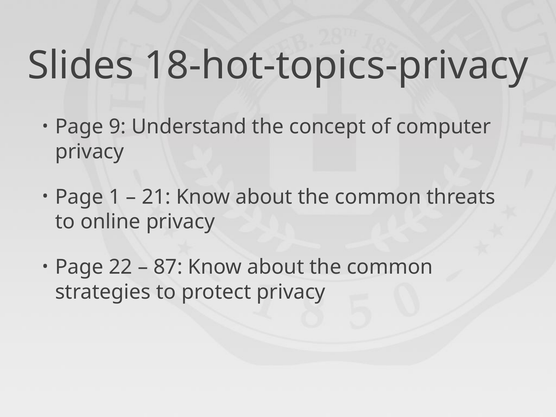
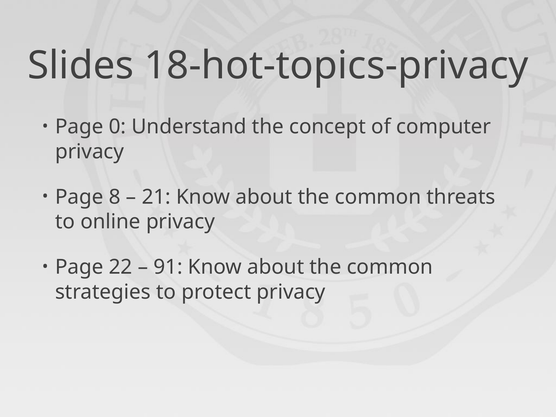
9: 9 -> 0
1: 1 -> 8
87: 87 -> 91
